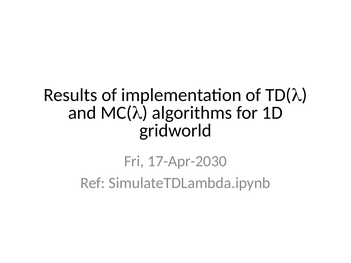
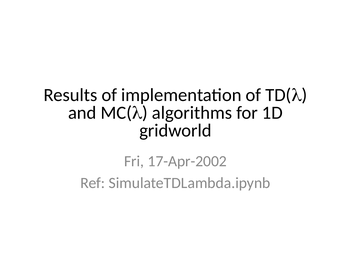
17-Apr-2030: 17-Apr-2030 -> 17-Apr-2002
